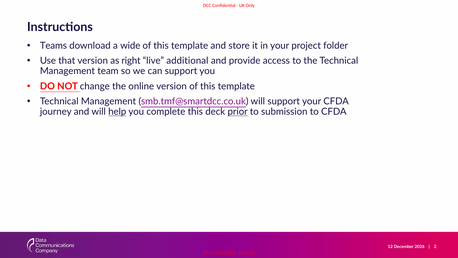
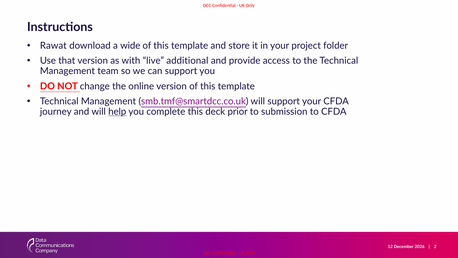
Teams: Teams -> Rawat
right: right -> with
prior underline: present -> none
